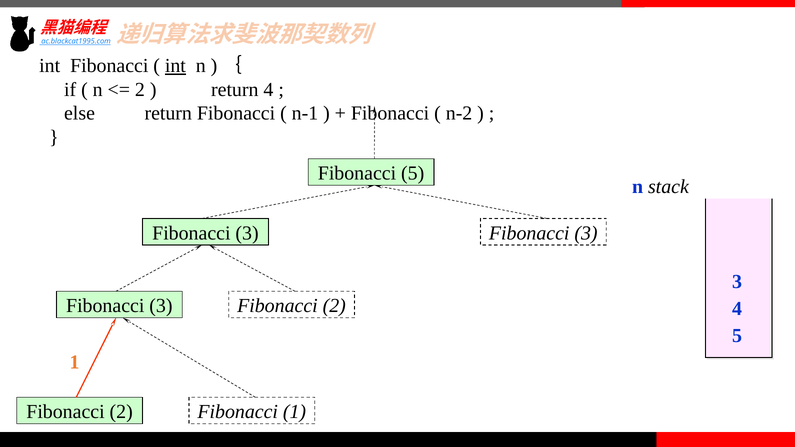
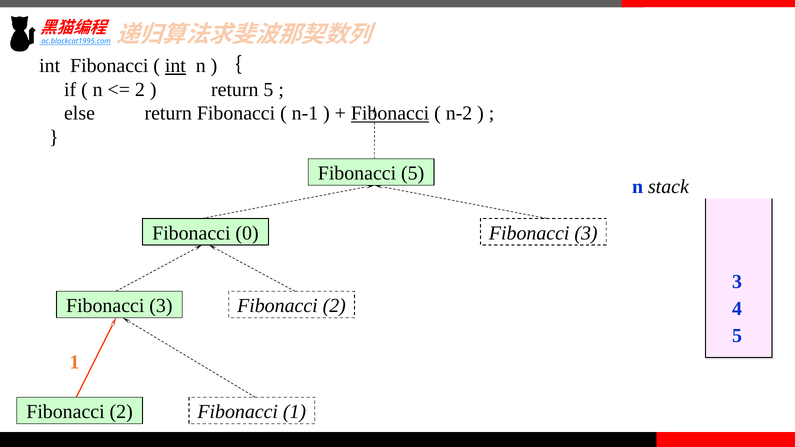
return 4: 4 -> 5
Fibonacci at (390, 113) underline: none -> present
3 at (247, 233): 3 -> 0
